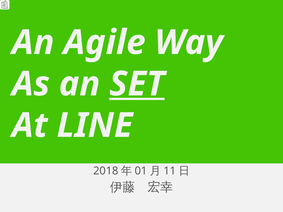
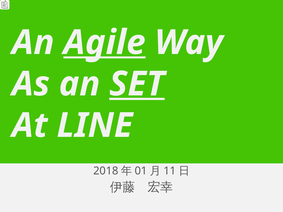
Agile underline: none -> present
